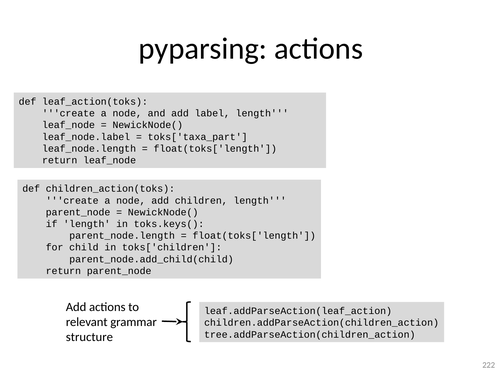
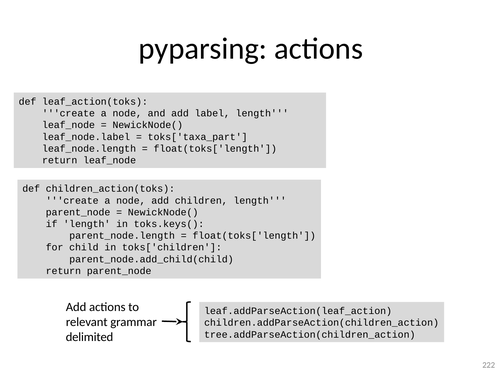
structure: structure -> delimited
